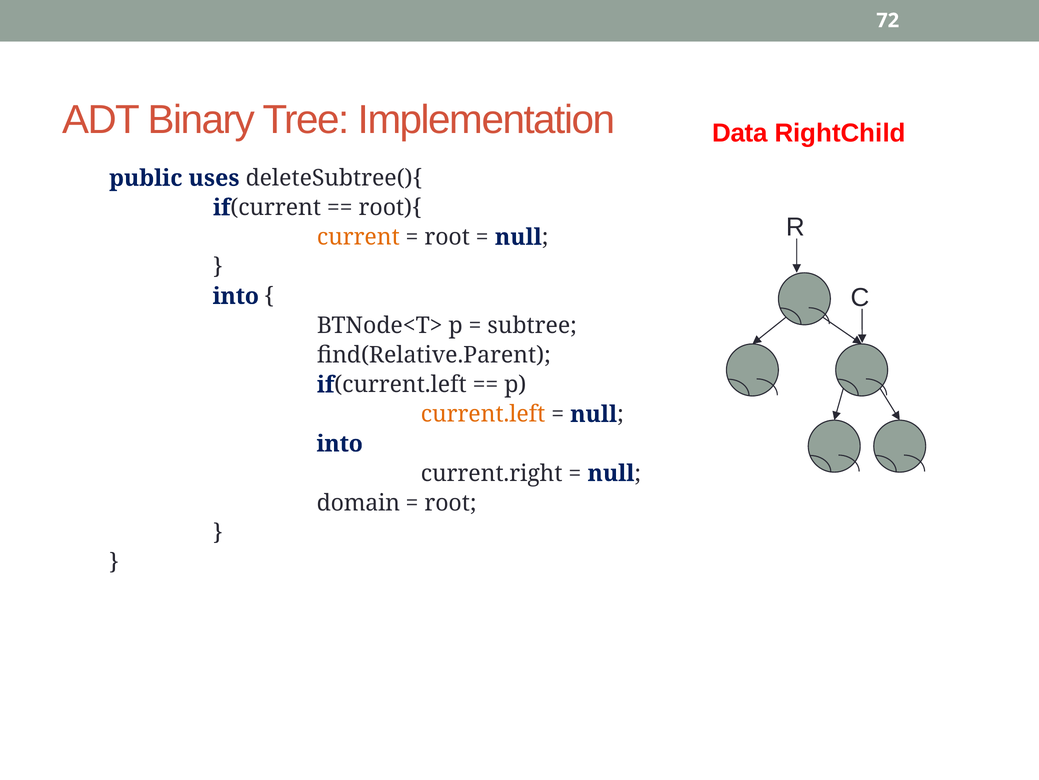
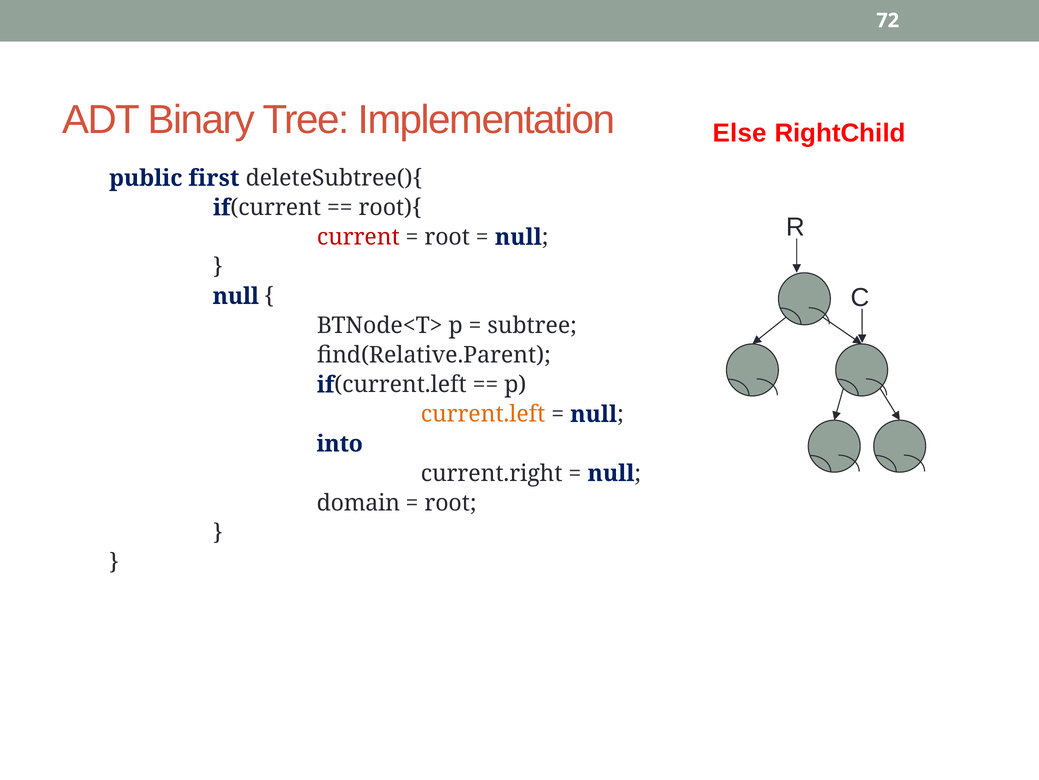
Data: Data -> Else
uses: uses -> first
current colour: orange -> red
into at (236, 296): into -> null
